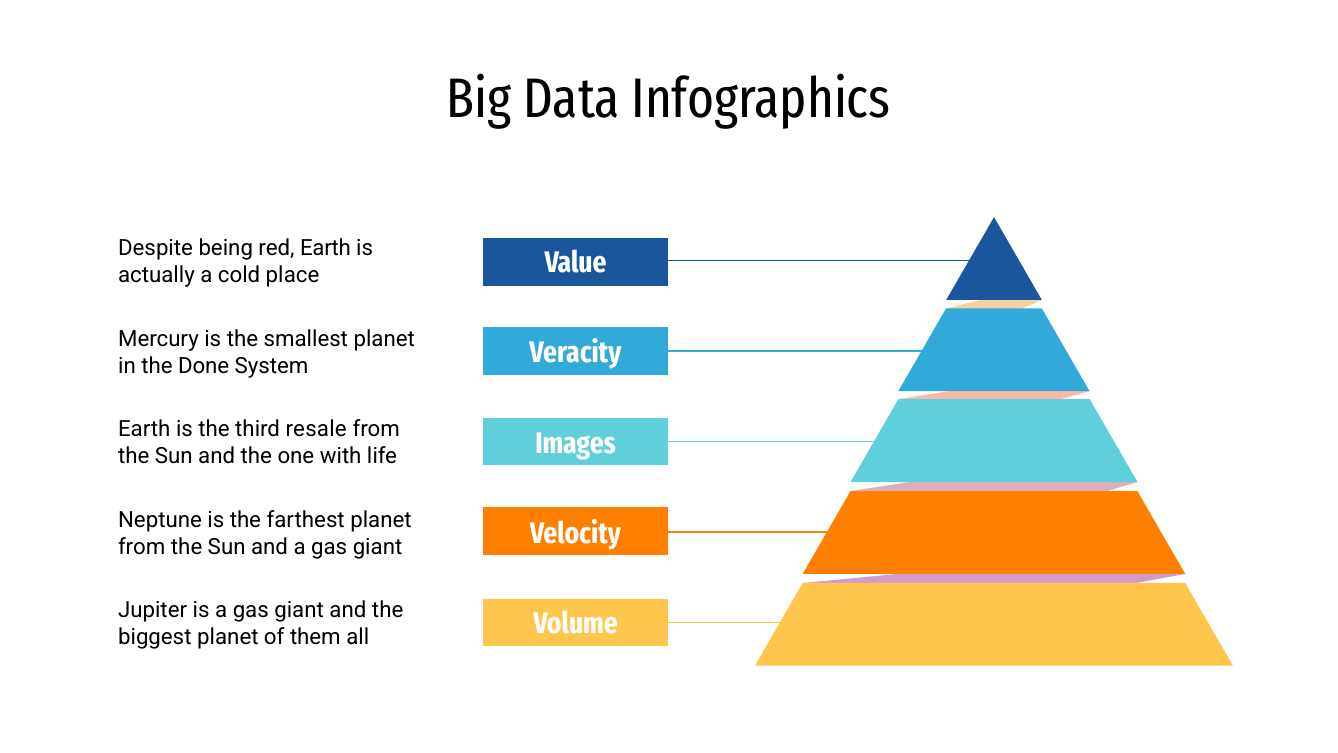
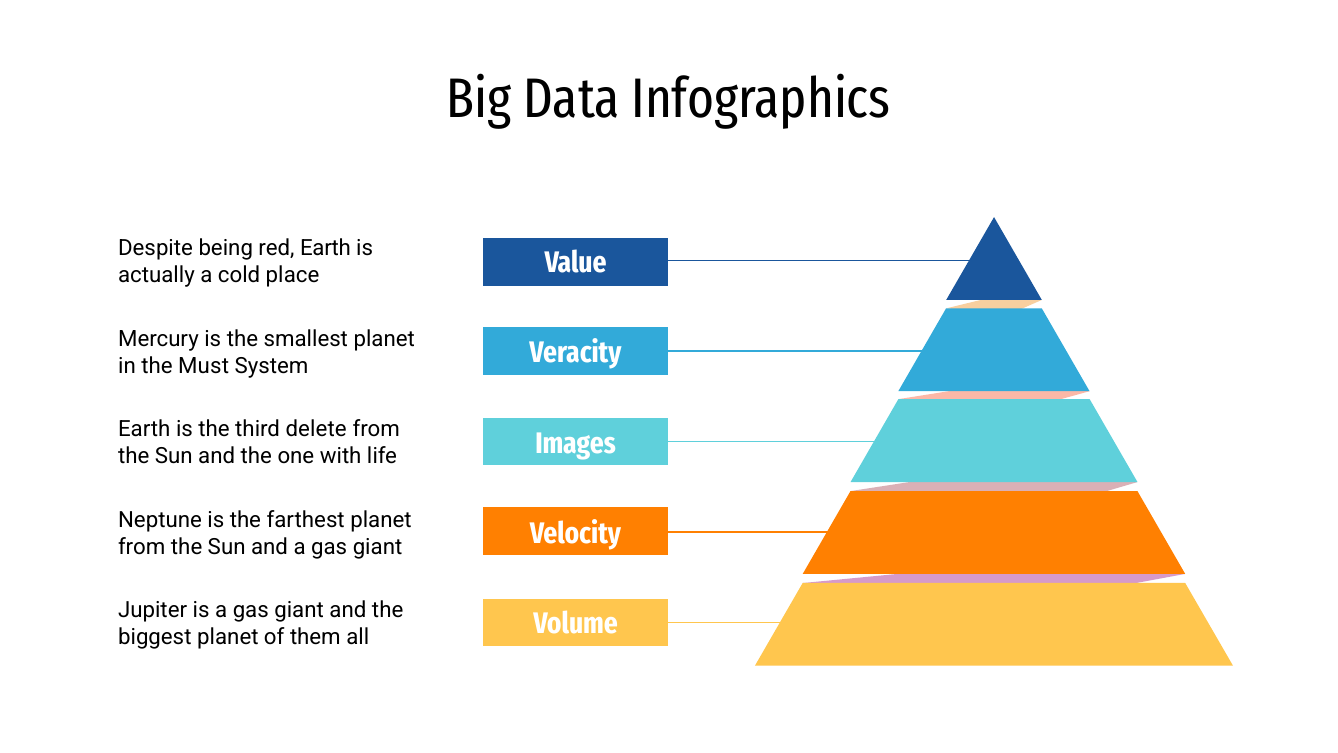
Done: Done -> Must
resale: resale -> delete
